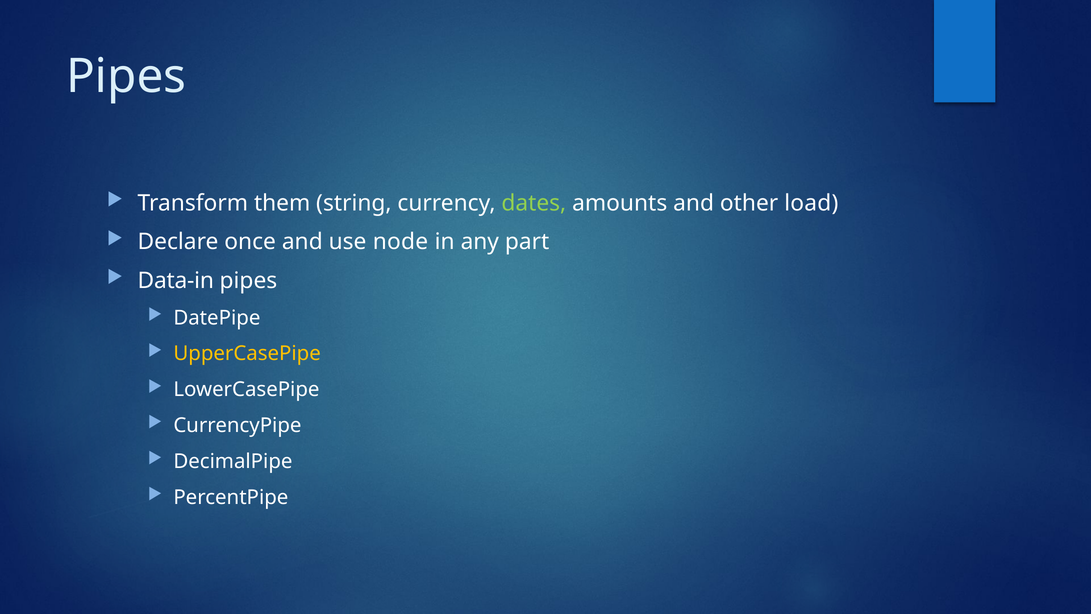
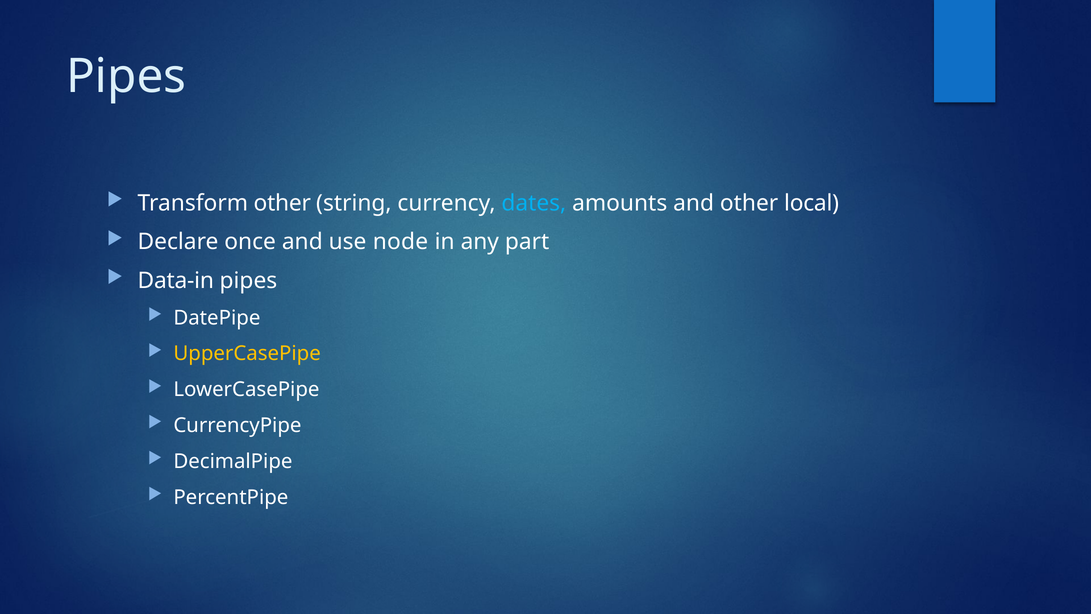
Transform them: them -> other
dates colour: light green -> light blue
load: load -> local
